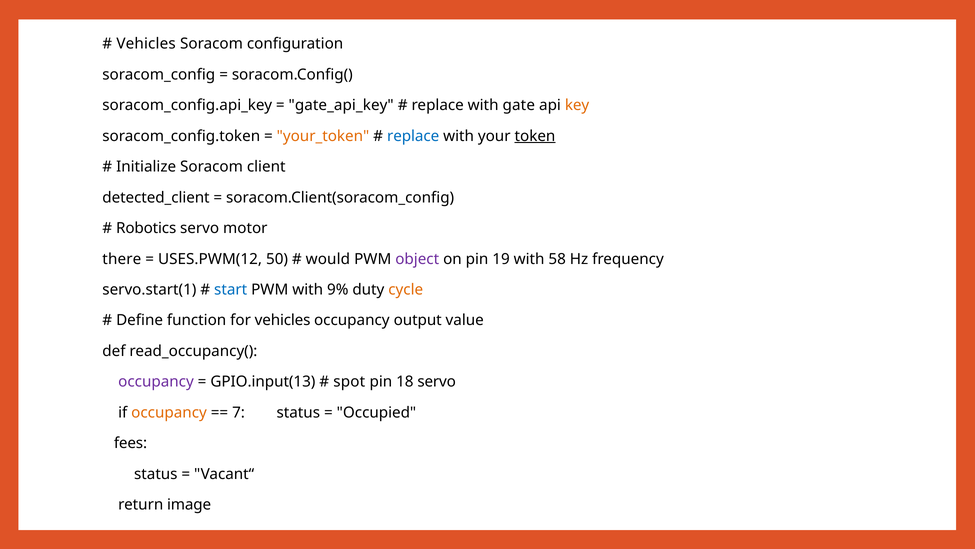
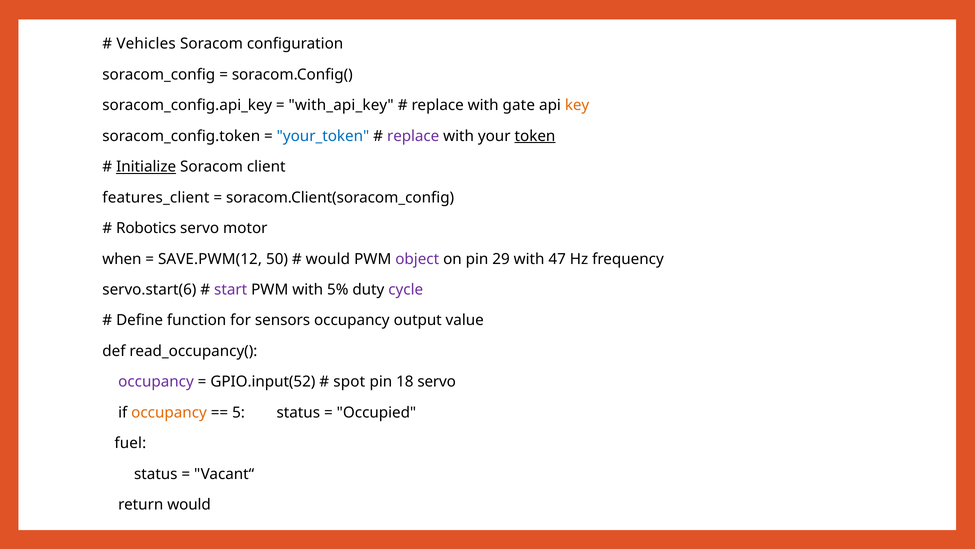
gate_api_key: gate_api_key -> with_api_key
your_token colour: orange -> blue
replace at (413, 136) colour: blue -> purple
Initialize underline: none -> present
detected_client: detected_client -> features_client
there: there -> when
USES.PWM(12: USES.PWM(12 -> SAVE.PWM(12
19: 19 -> 29
58: 58 -> 47
servo.start(1: servo.start(1 -> servo.start(6
start colour: blue -> purple
9%: 9% -> 5%
cycle colour: orange -> purple
for vehicles: vehicles -> sensors
GPIO.input(13: GPIO.input(13 -> GPIO.input(52
7: 7 -> 5
fees: fees -> fuel
return image: image -> would
